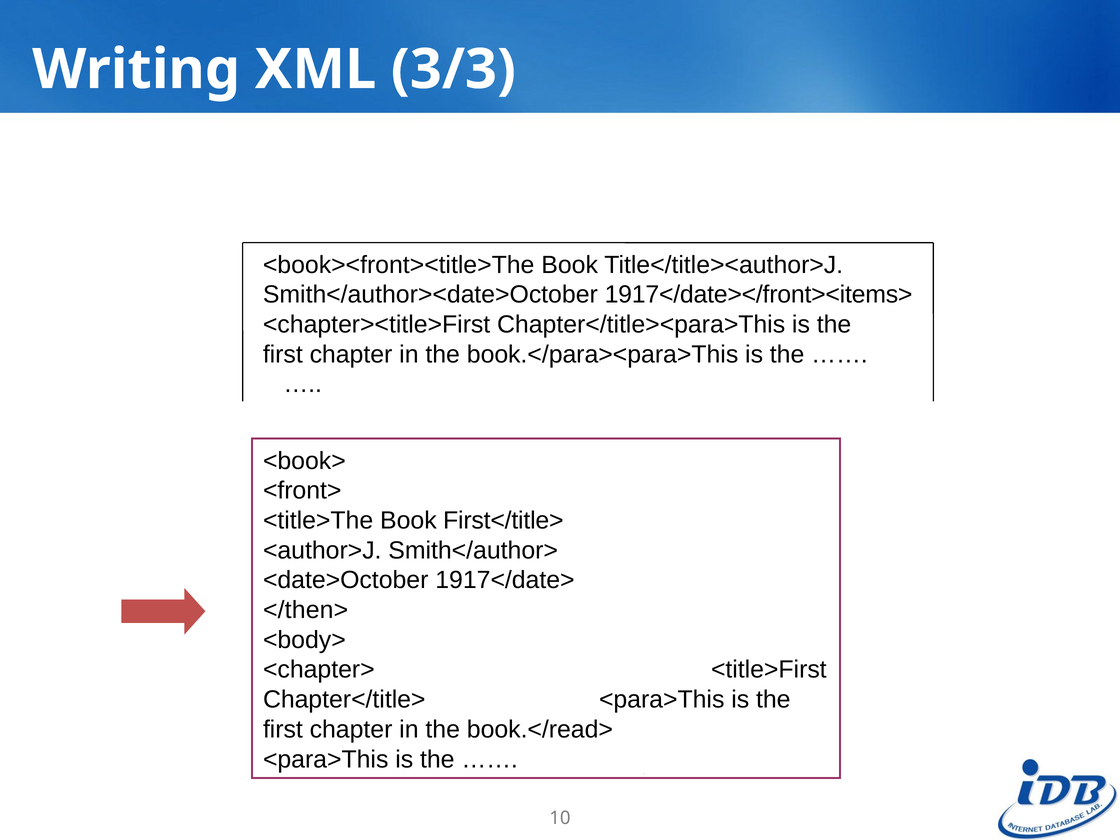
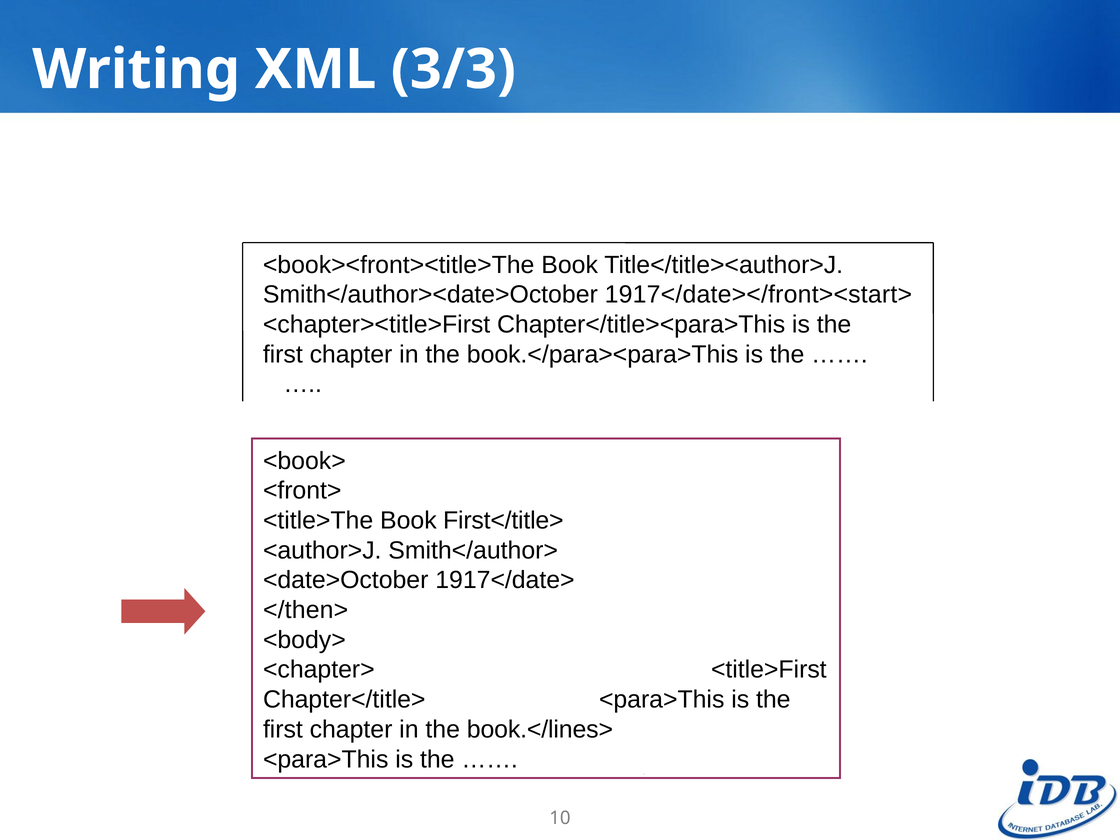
1917</date></front><items>: 1917</date></front><items> -> 1917</date></front><start>
book.</read>: book.</read> -> book.</lines>
